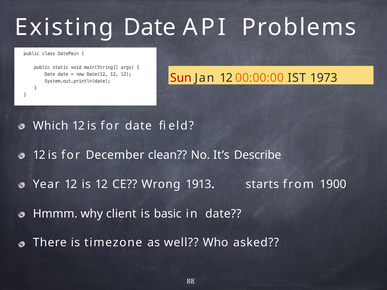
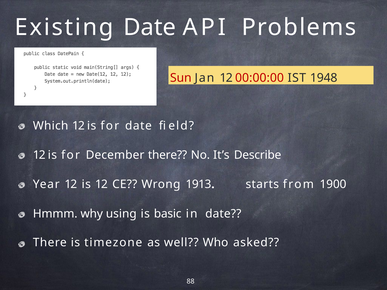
00:00:00 colour: orange -> red
1973: 1973 -> 1948
December clean: clean -> there
client: client -> using
